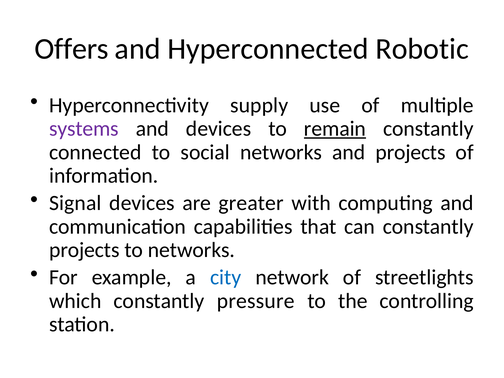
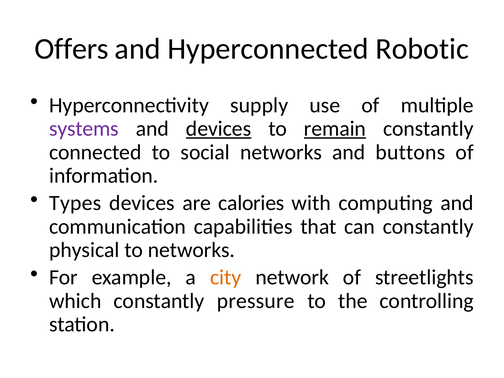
devices at (219, 129) underline: none -> present
and projects: projects -> buttons
Signal: Signal -> Types
greater: greater -> calories
projects at (84, 250): projects -> physical
city colour: blue -> orange
